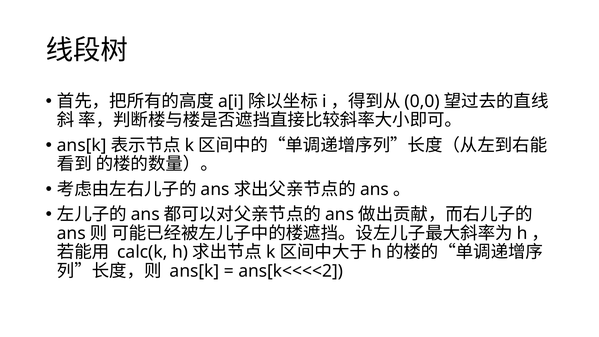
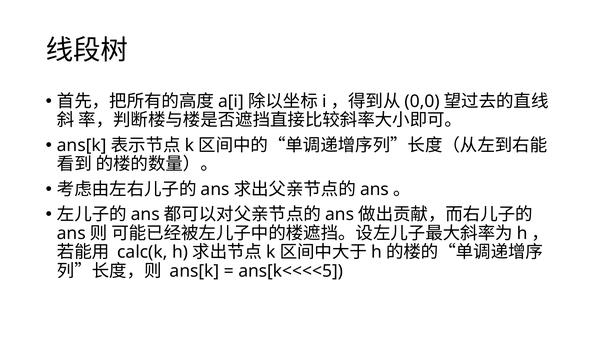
ans[k<<<<2: ans[k<<<<2 -> ans[k<<<<5
